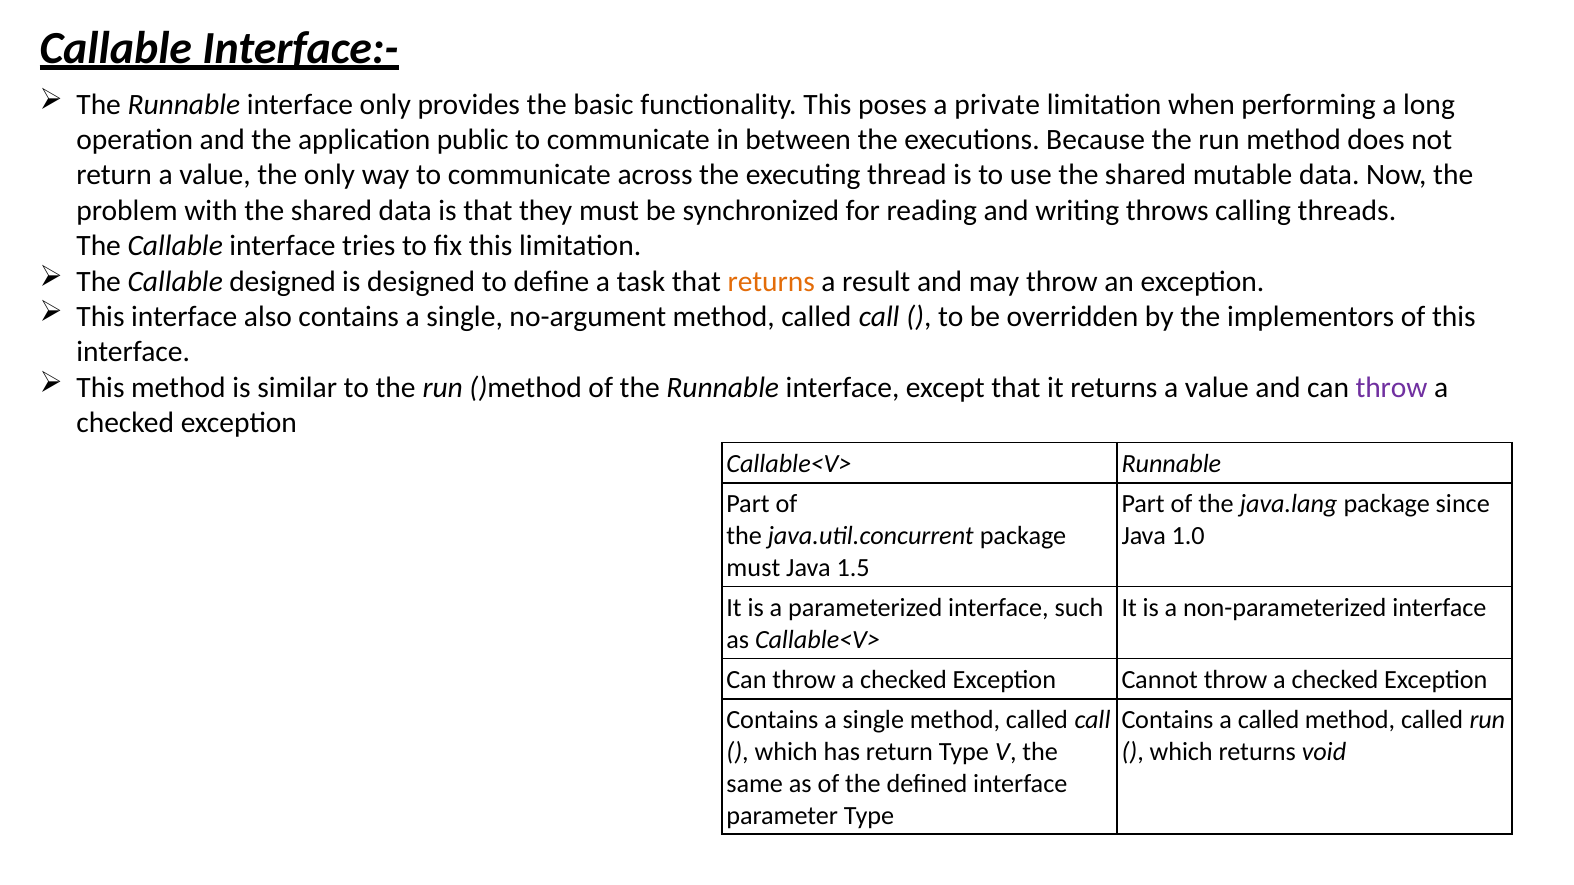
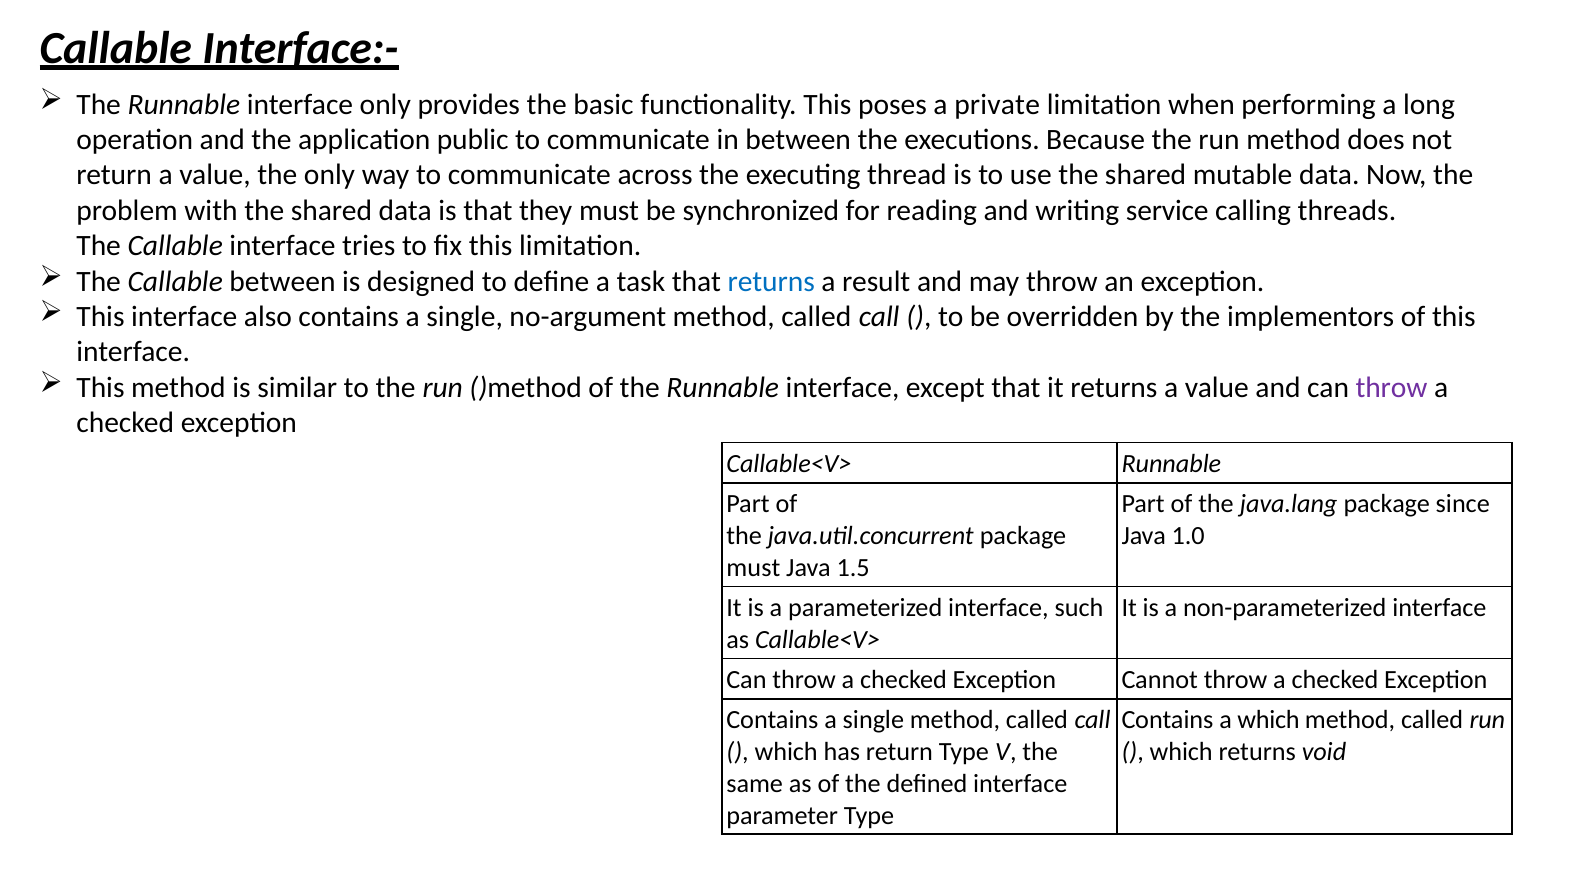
throws: throws -> service
Callable designed: designed -> between
returns at (771, 282) colour: orange -> blue
a called: called -> which
